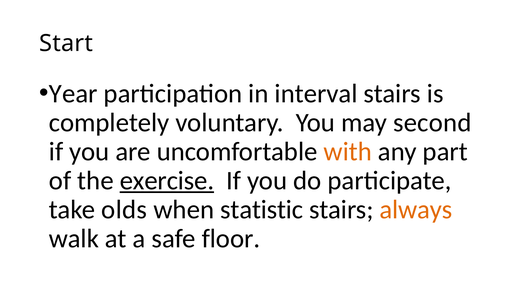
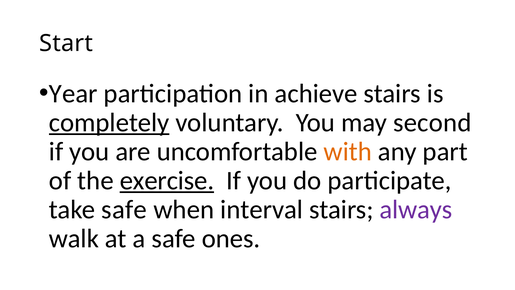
interval: interval -> achieve
completely underline: none -> present
take olds: olds -> safe
statistic: statistic -> interval
always colour: orange -> purple
floor: floor -> ones
